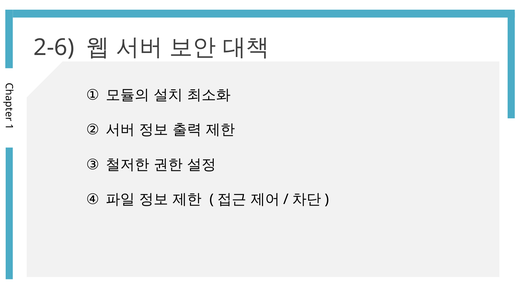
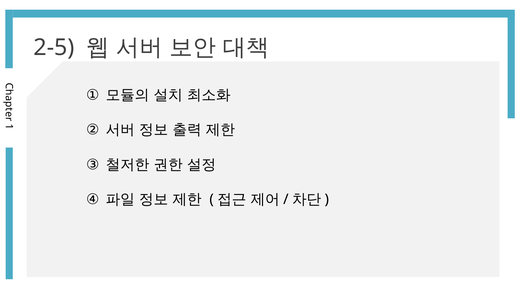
2-6: 2-6 -> 2-5
